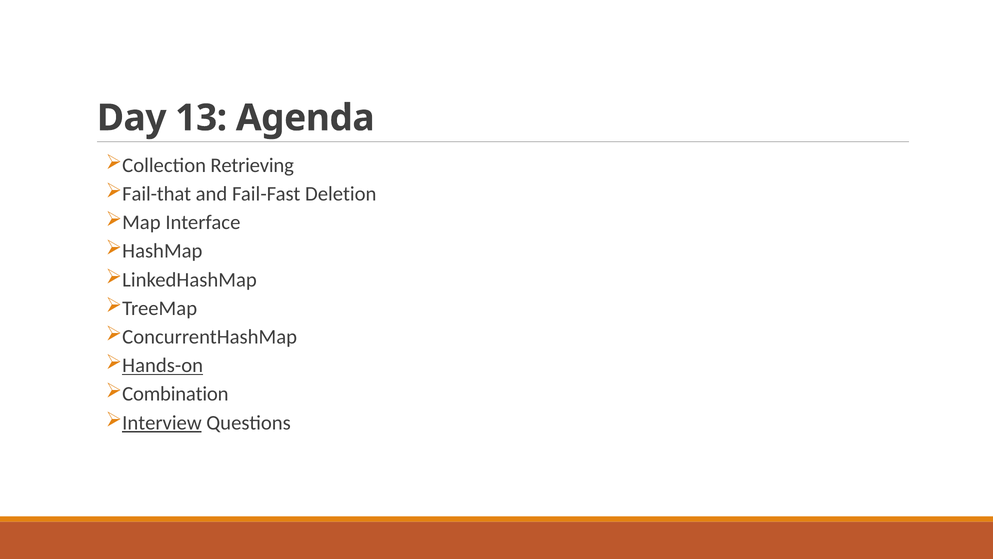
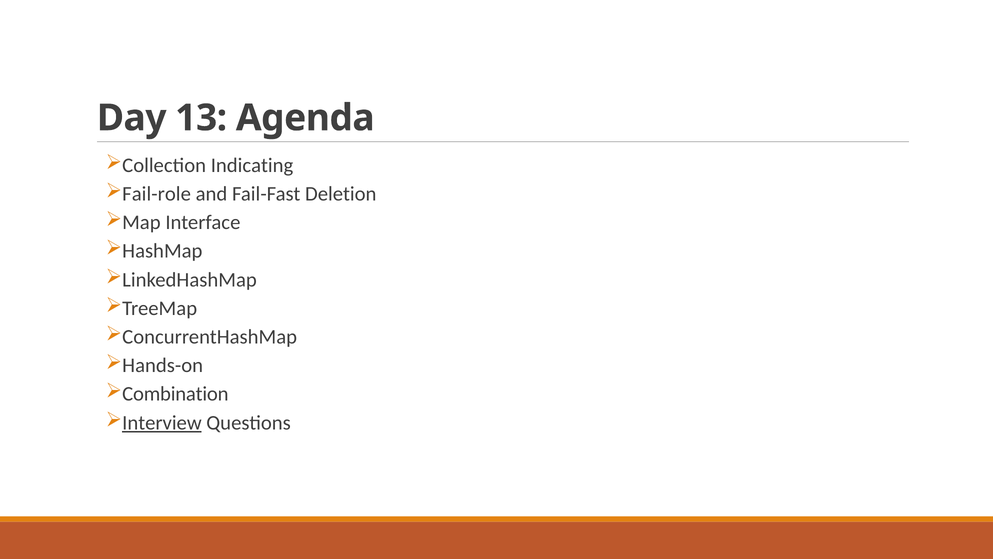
Retrieving: Retrieving -> Indicating
Fail-that: Fail-that -> Fail-role
Hands-on underline: present -> none
